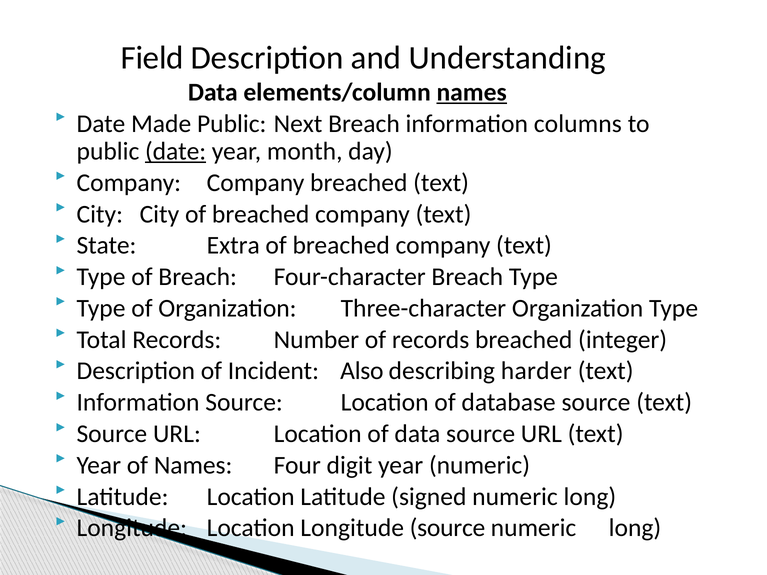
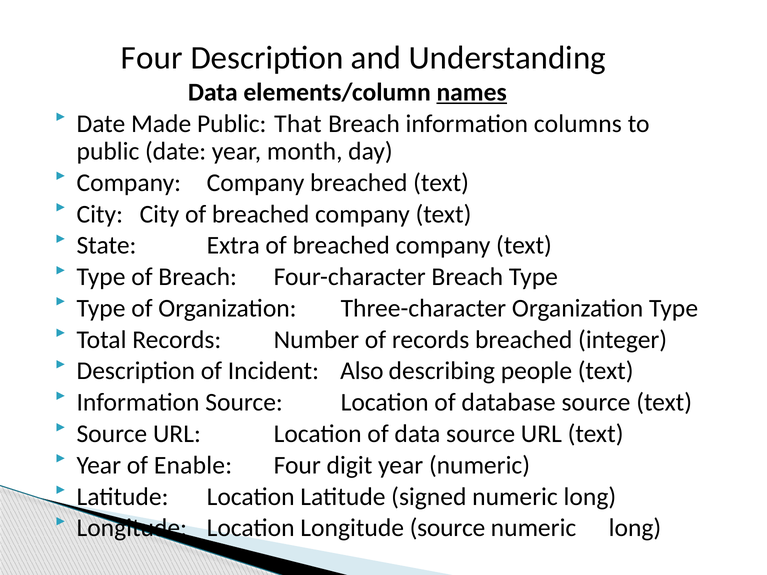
Field at (152, 58): Field -> Four
Next: Next -> That
date at (176, 151) underline: present -> none
harder: harder -> people
of Names: Names -> Enable
